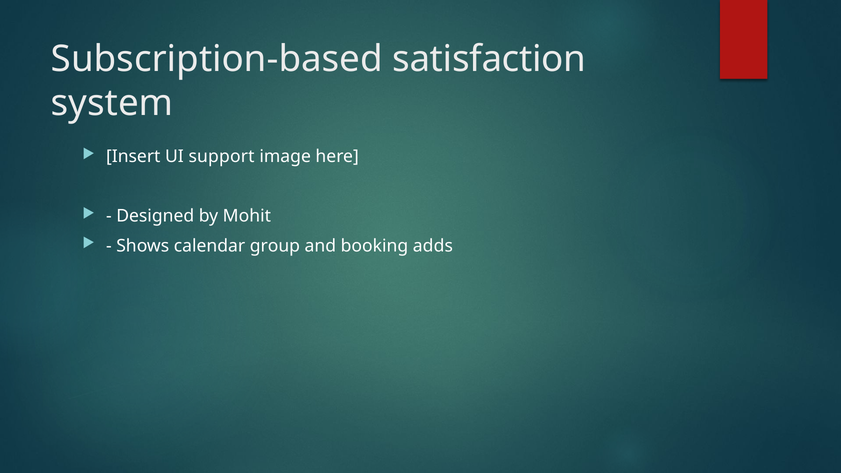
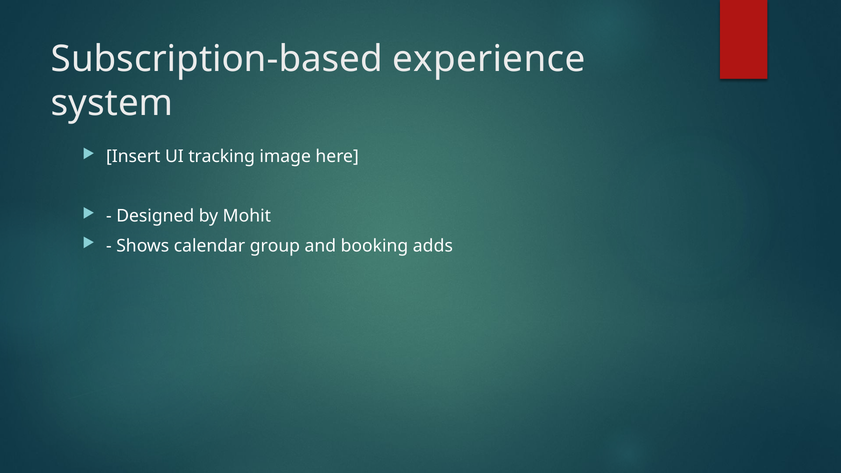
satisfaction: satisfaction -> experience
support: support -> tracking
